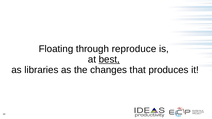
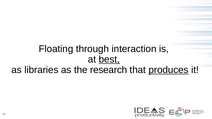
reproduce: reproduce -> interaction
changes: changes -> research
produces underline: none -> present
